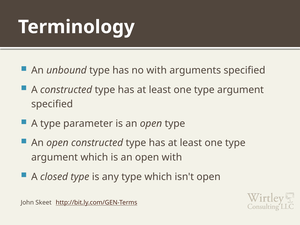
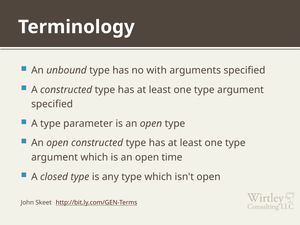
open with: with -> time
